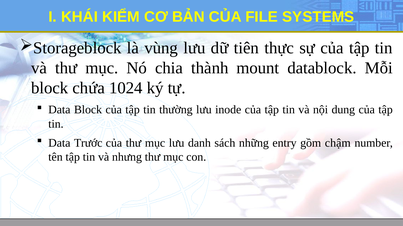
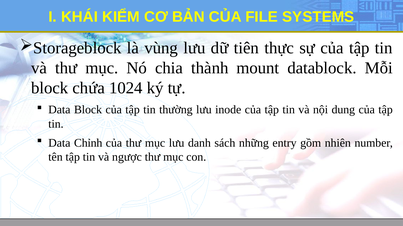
Trước: Trước -> Chỉnh
chậm: chậm -> nhiên
nhưng: nhưng -> ngược
